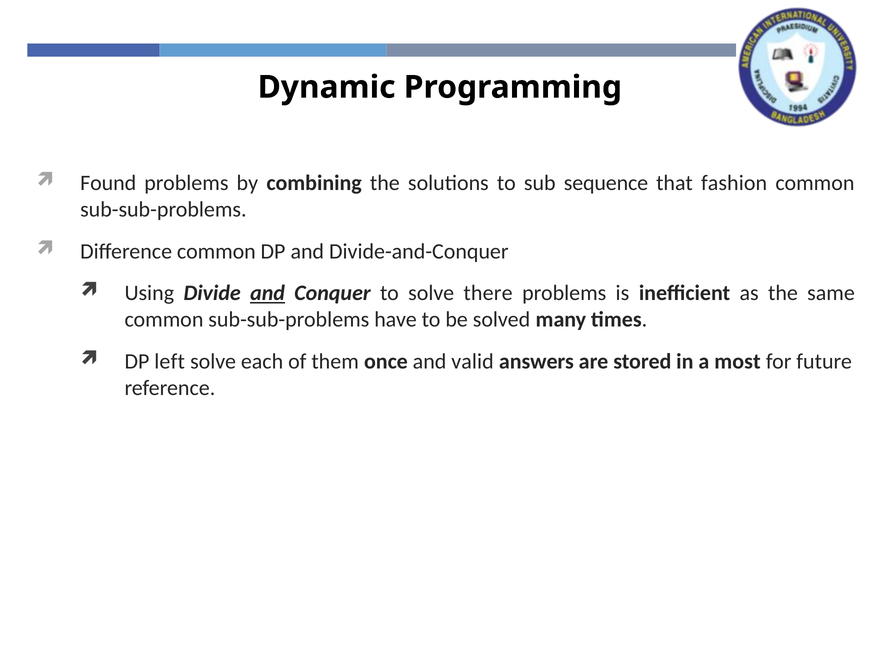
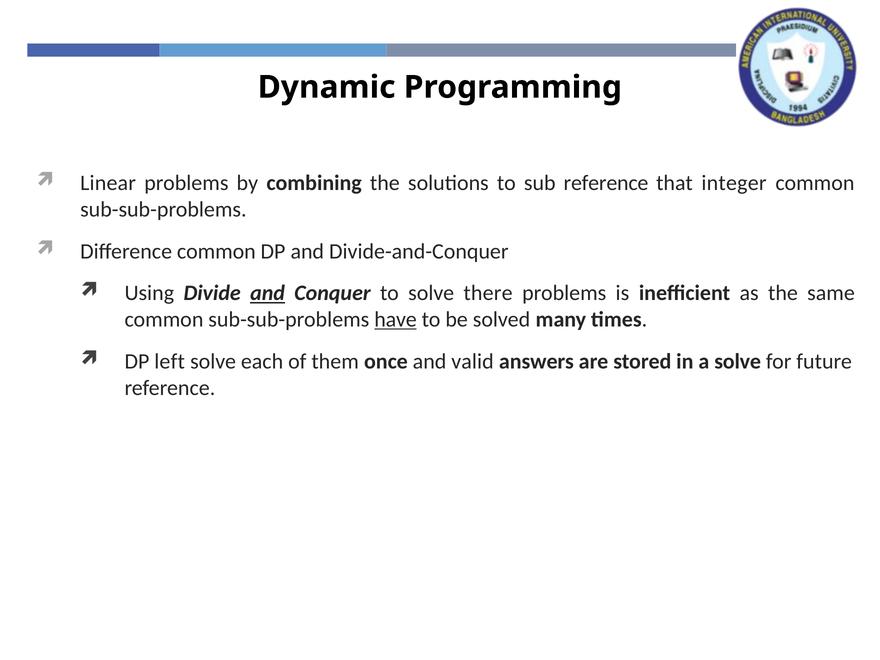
Found: Found -> Linear
sub sequence: sequence -> reference
fashion: fashion -> integer
have underline: none -> present
a most: most -> solve
